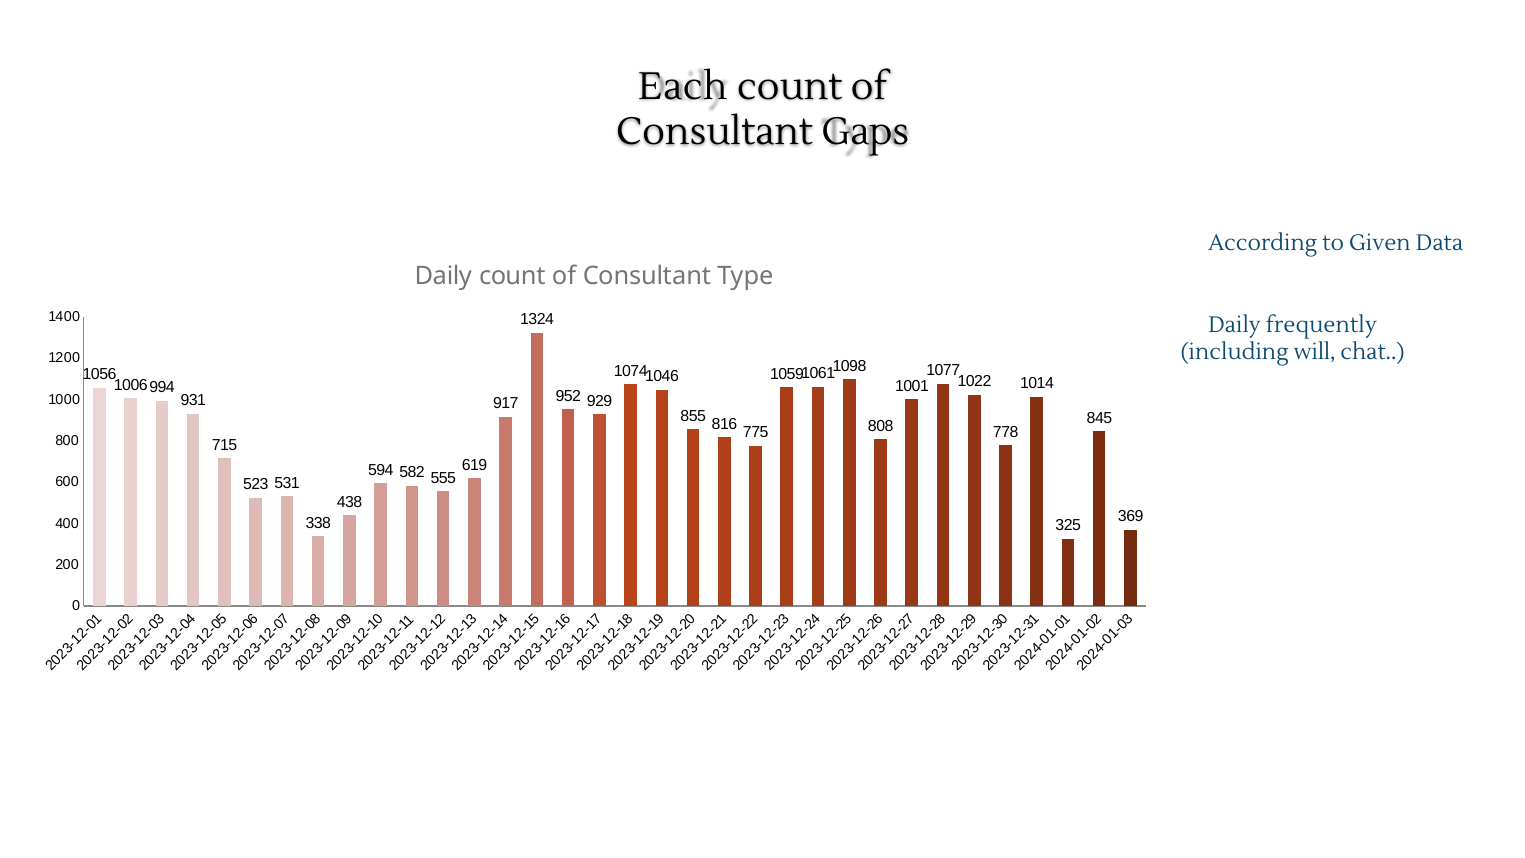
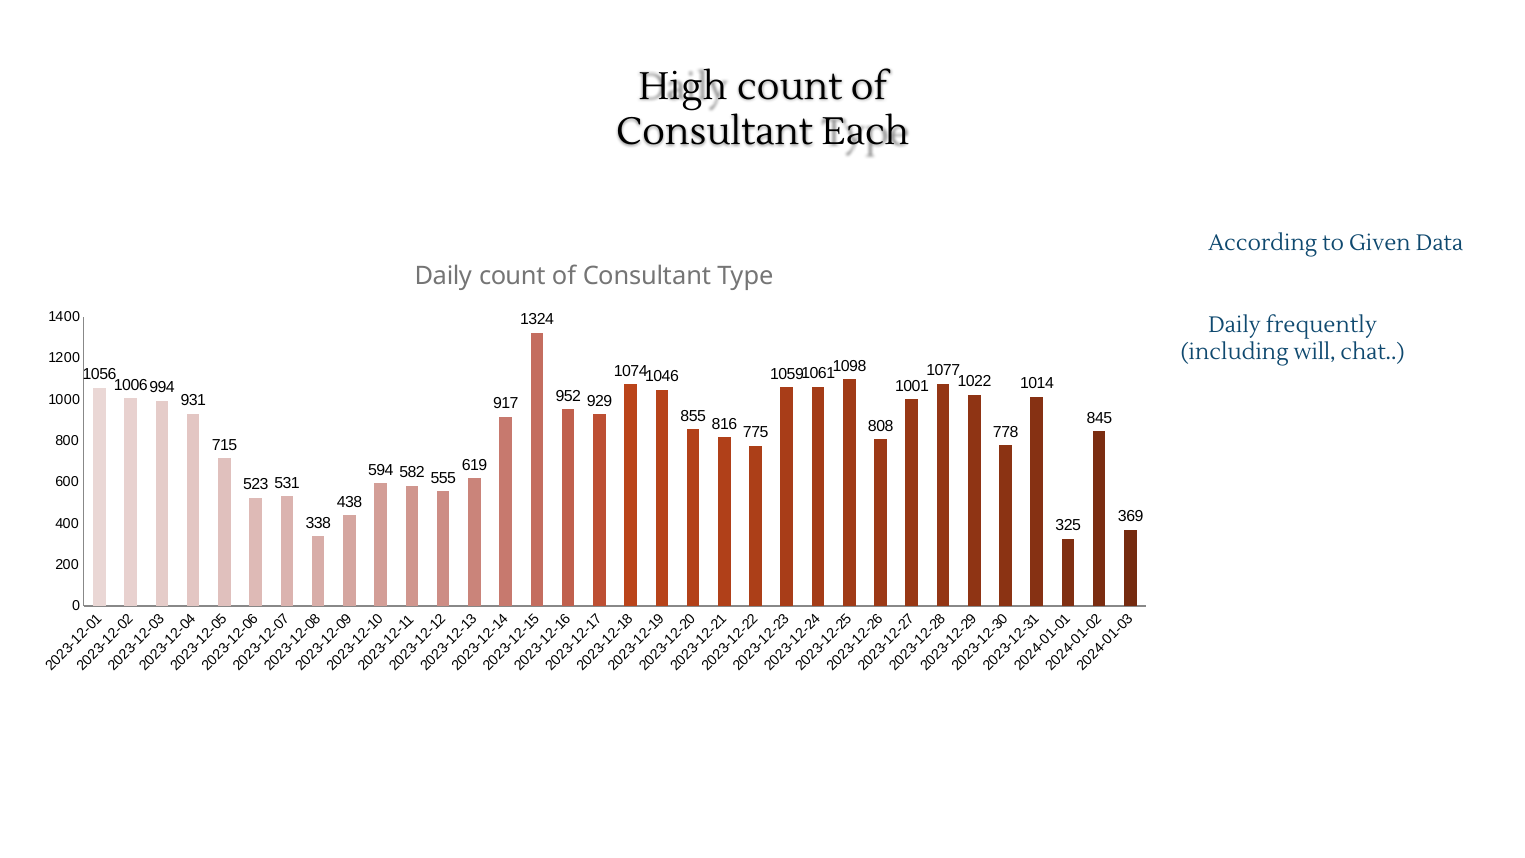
Each: Each -> High
Gaps: Gaps -> Each
